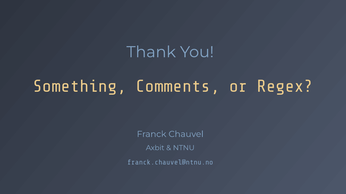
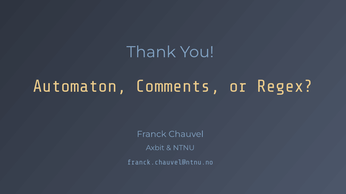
Something: Something -> Automaton
